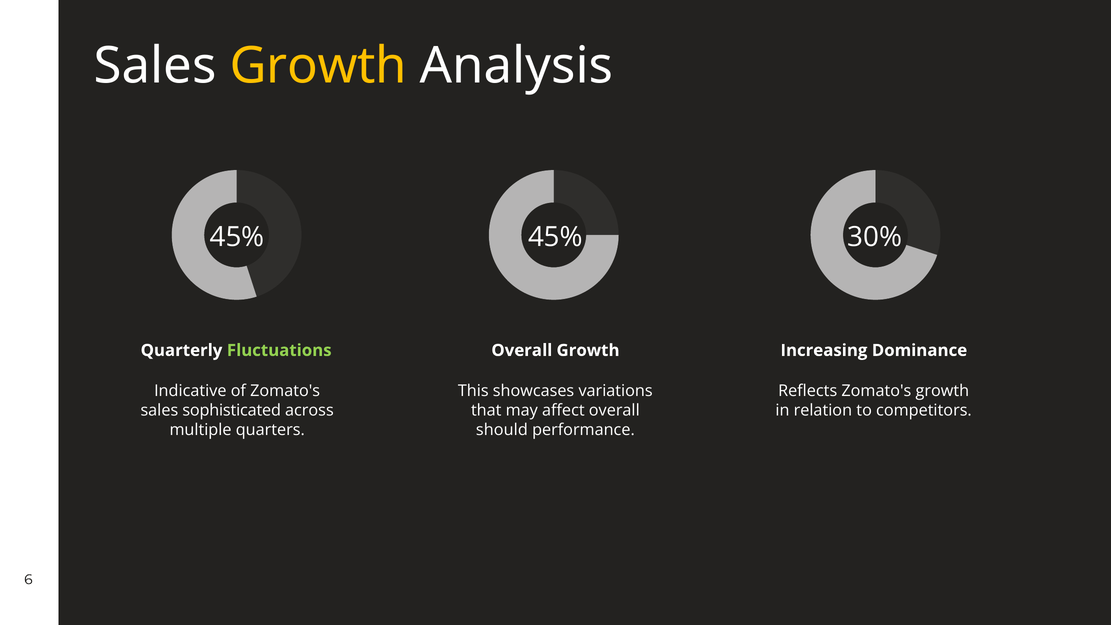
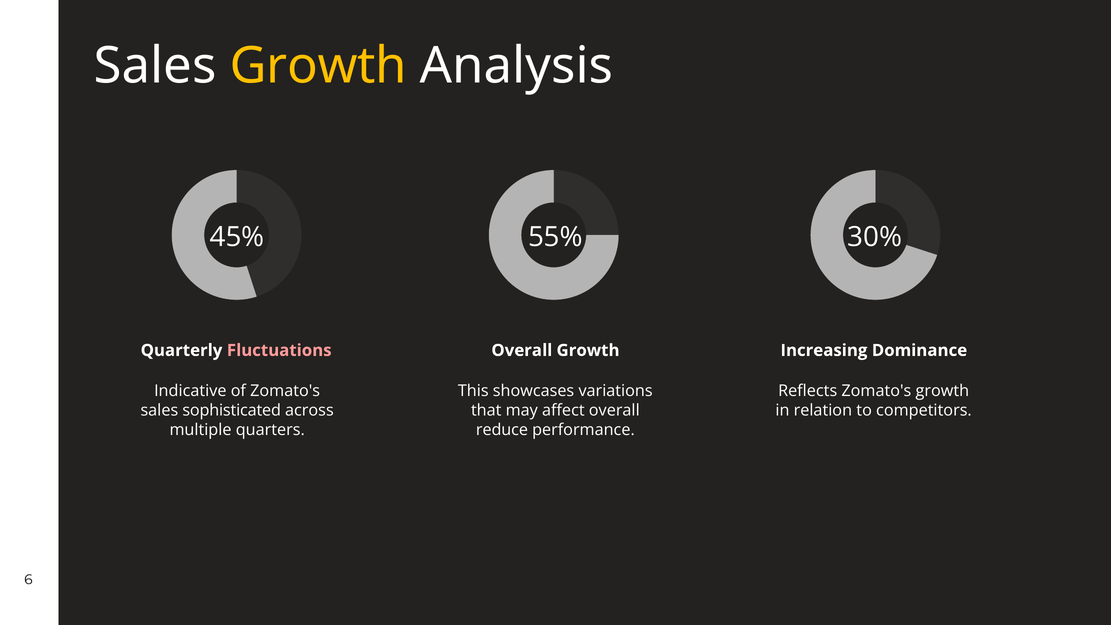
45% 45%: 45% -> 55%
Fluctuations colour: light green -> pink
should: should -> reduce
